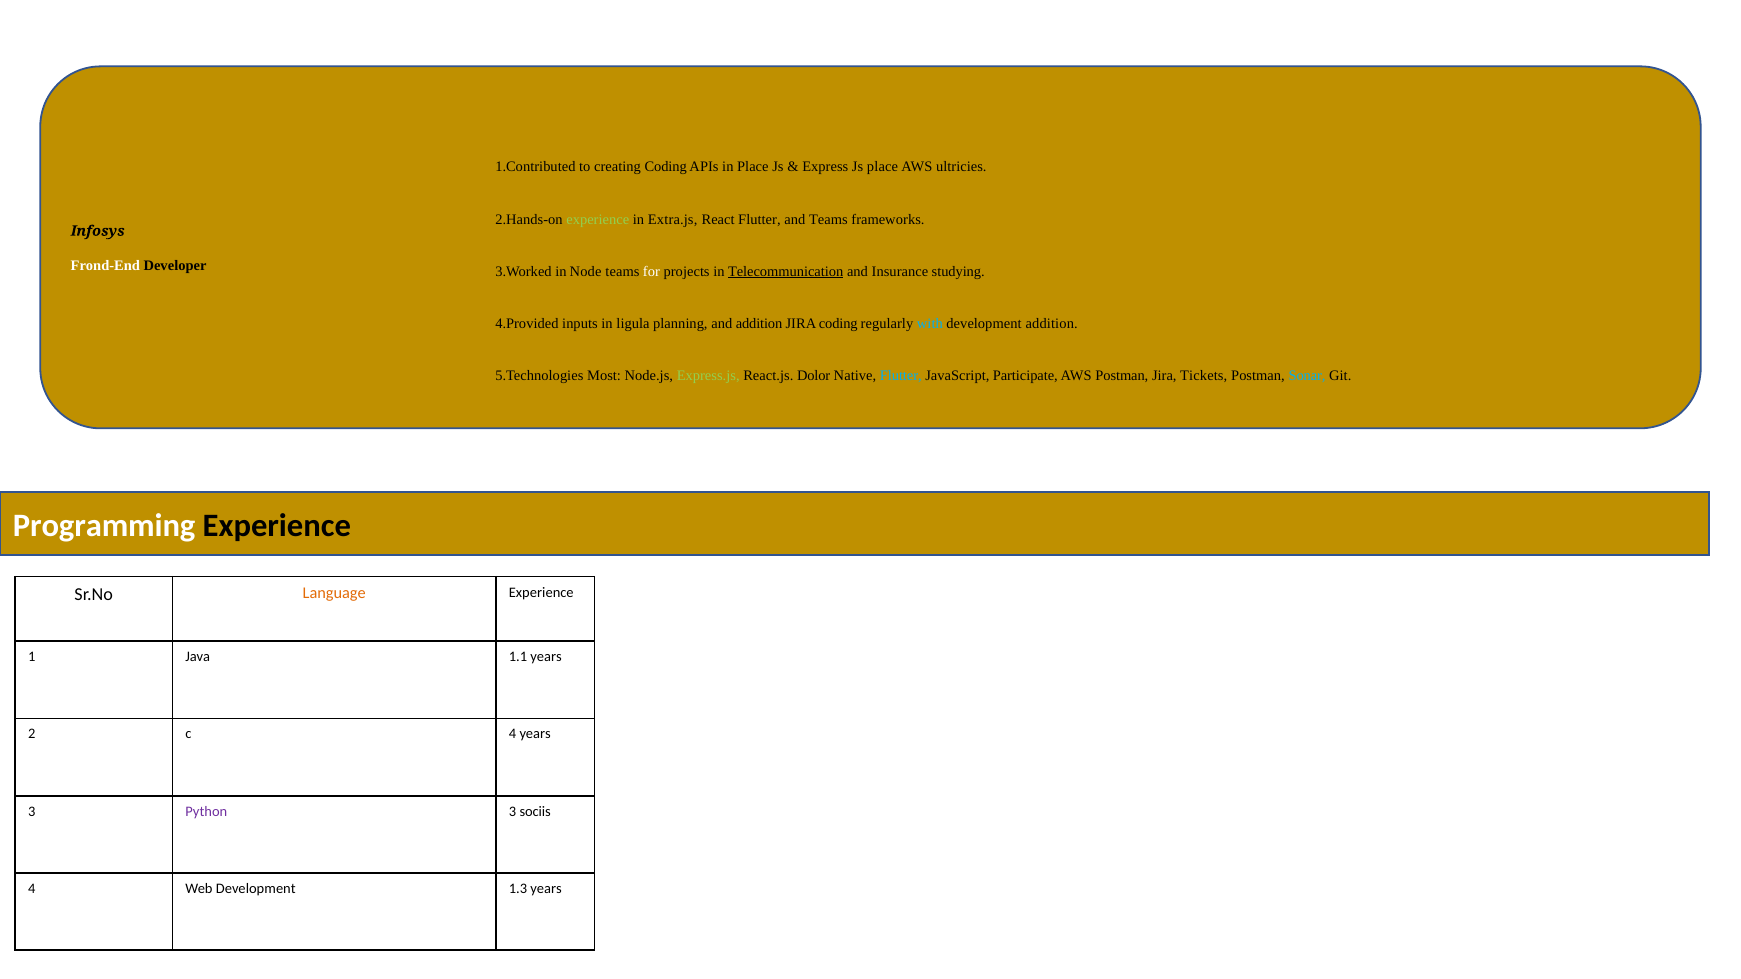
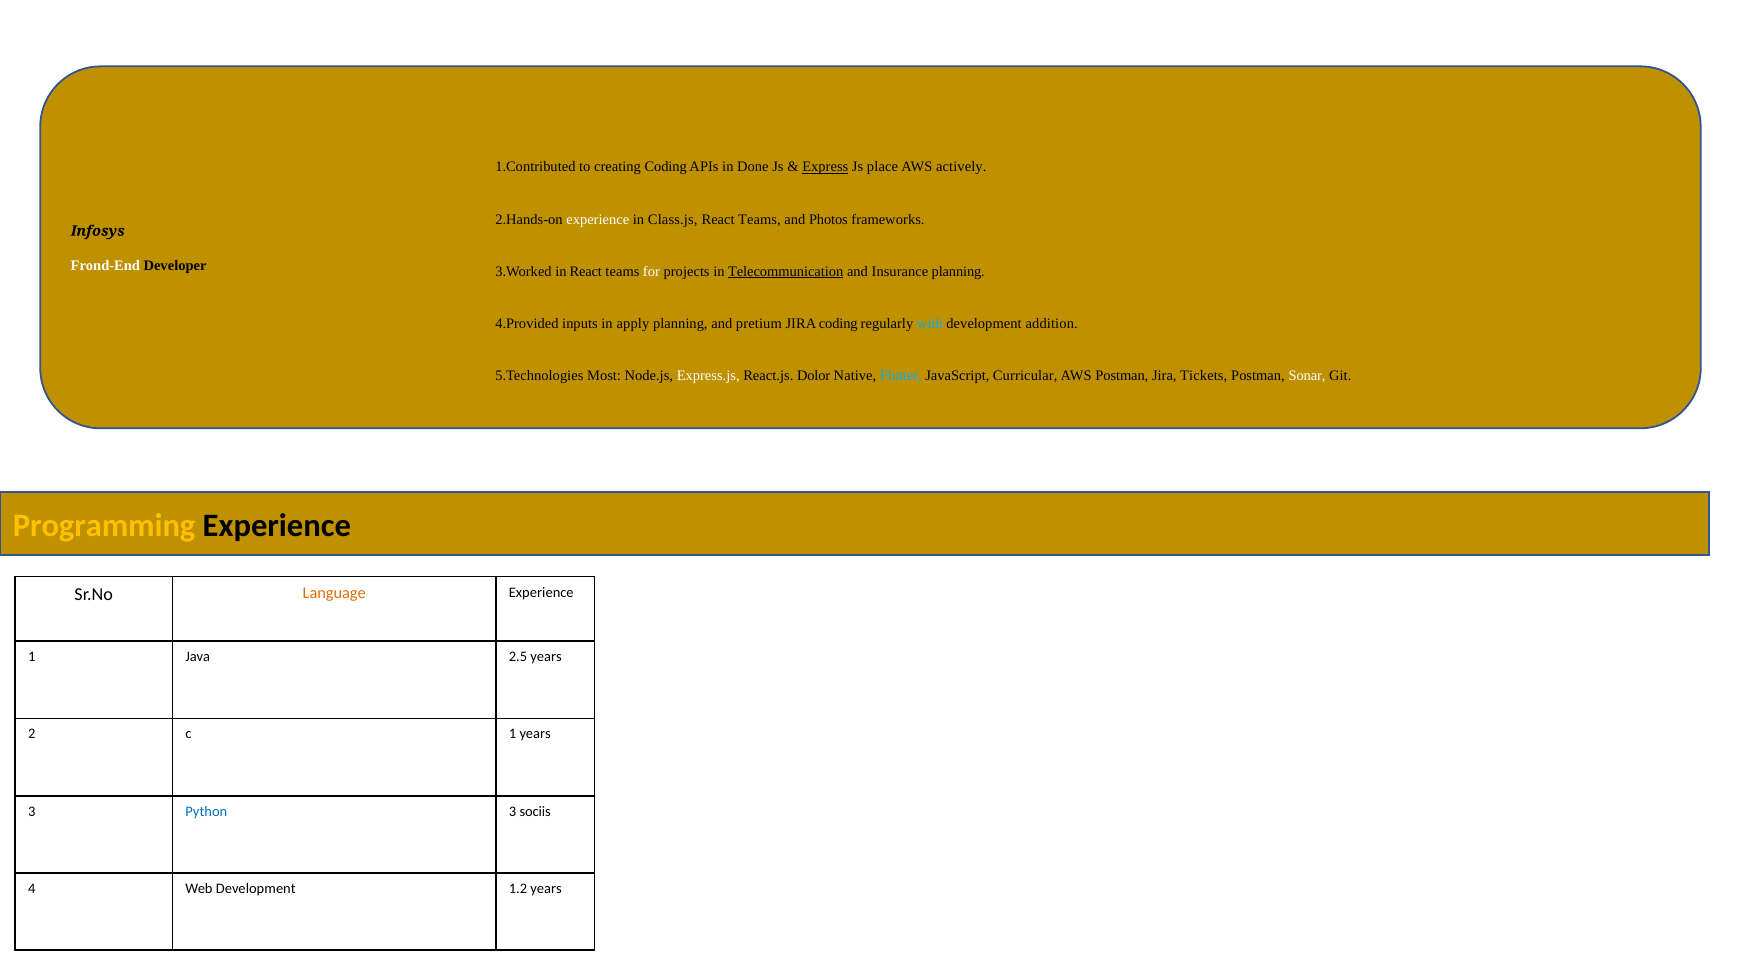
in Place: Place -> Done
Express underline: none -> present
ultricies: ultricies -> actively
experience at (598, 219) colour: light green -> white
Extra.js: Extra.js -> Class.js
Flutter at (759, 219): Flutter -> Teams
and Teams: Teams -> Photos
in Node: Node -> React
Insurance studying: studying -> planning
ligula: ligula -> apply
and addition: addition -> pretium
Express.js colour: light green -> white
Participate: Participate -> Curricular
Sonar colour: light blue -> white
Programming colour: white -> yellow
1.1: 1.1 -> 2.5
c 4: 4 -> 1
Python colour: purple -> blue
1.3: 1.3 -> 1.2
